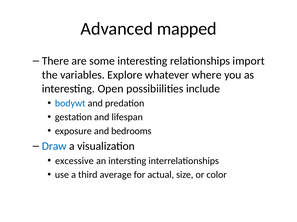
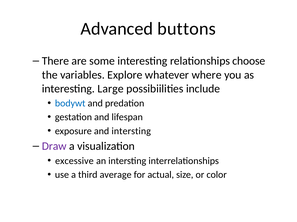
mapped: mapped -> buttons
import: import -> choose
Open: Open -> Large
and bedrooms: bedrooms -> intersting
Draw colour: blue -> purple
